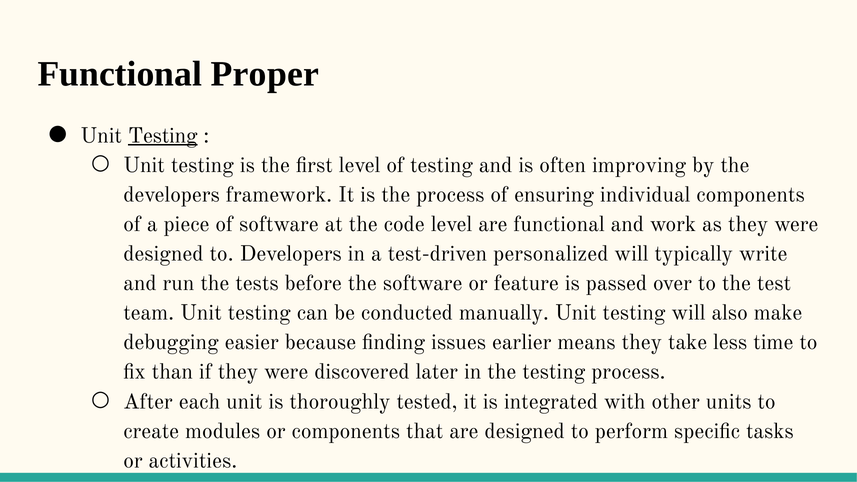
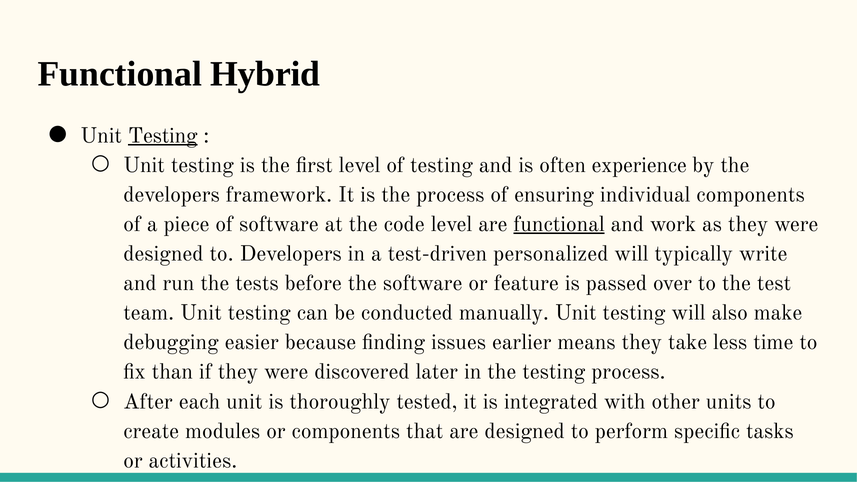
Proper: Proper -> Hybrid
improving: improving -> experience
functional at (559, 224) underline: none -> present
